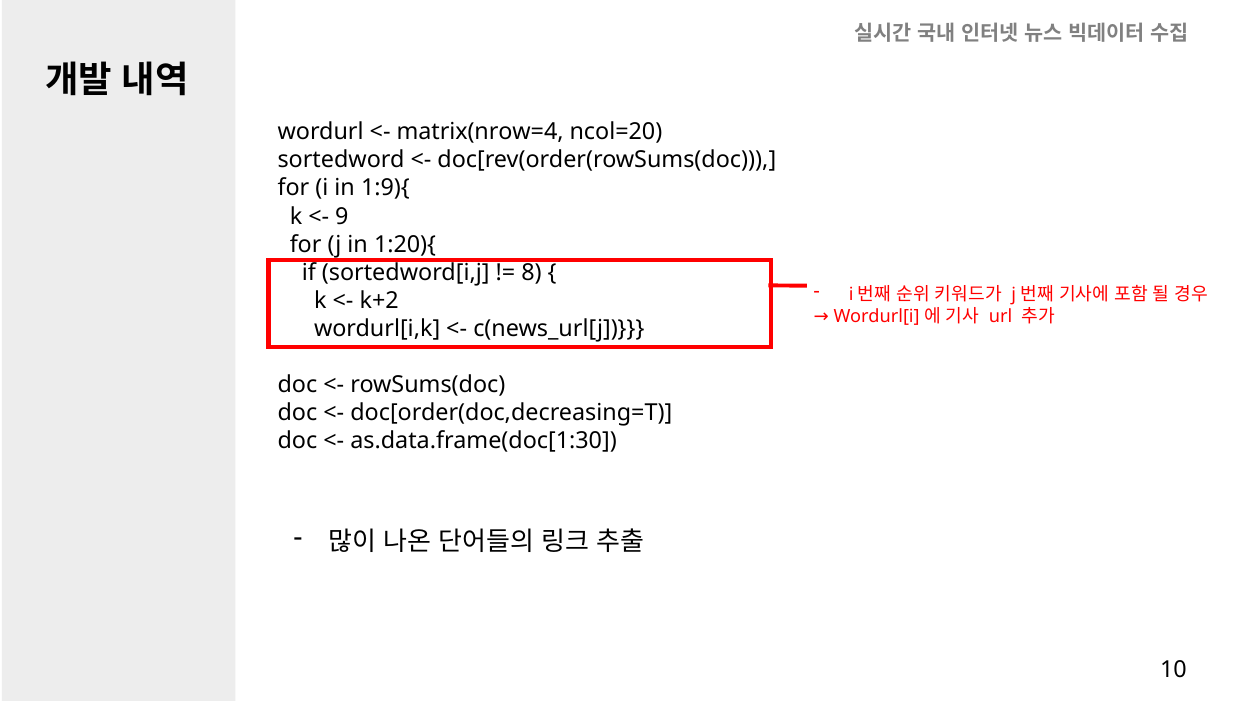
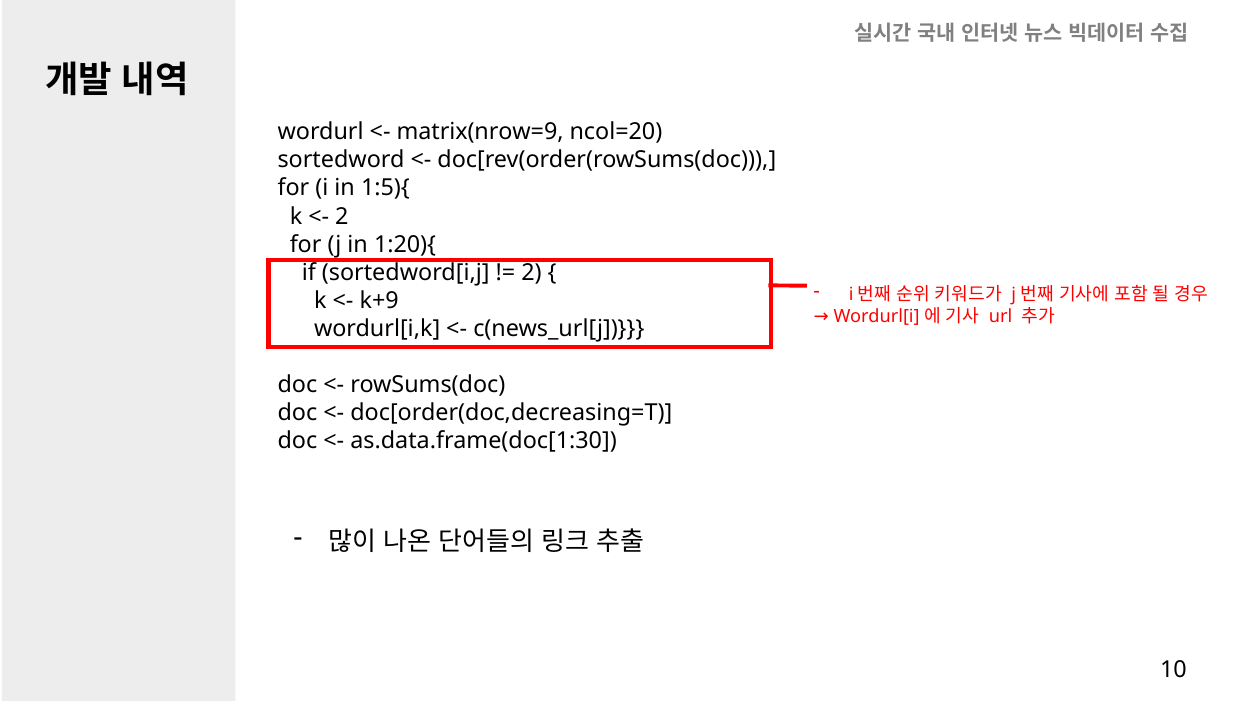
matrix(nrow=4: matrix(nrow=4 -> matrix(nrow=9
1:9){: 1:9){ -> 1:5){
9 at (342, 216): 9 -> 2
8 at (531, 272): 8 -> 2
k+2: k+2 -> k+9
